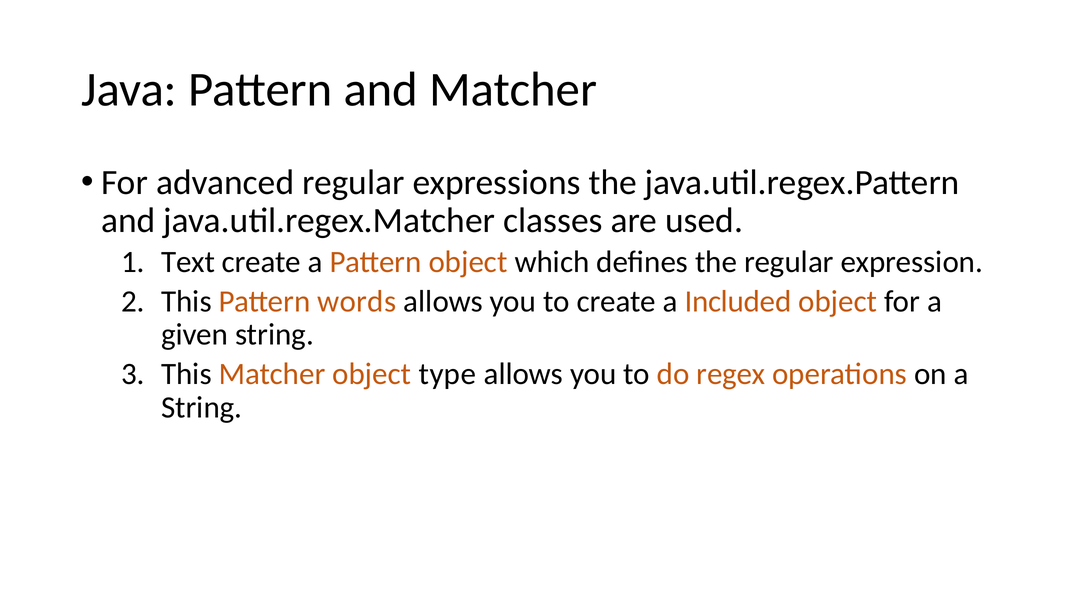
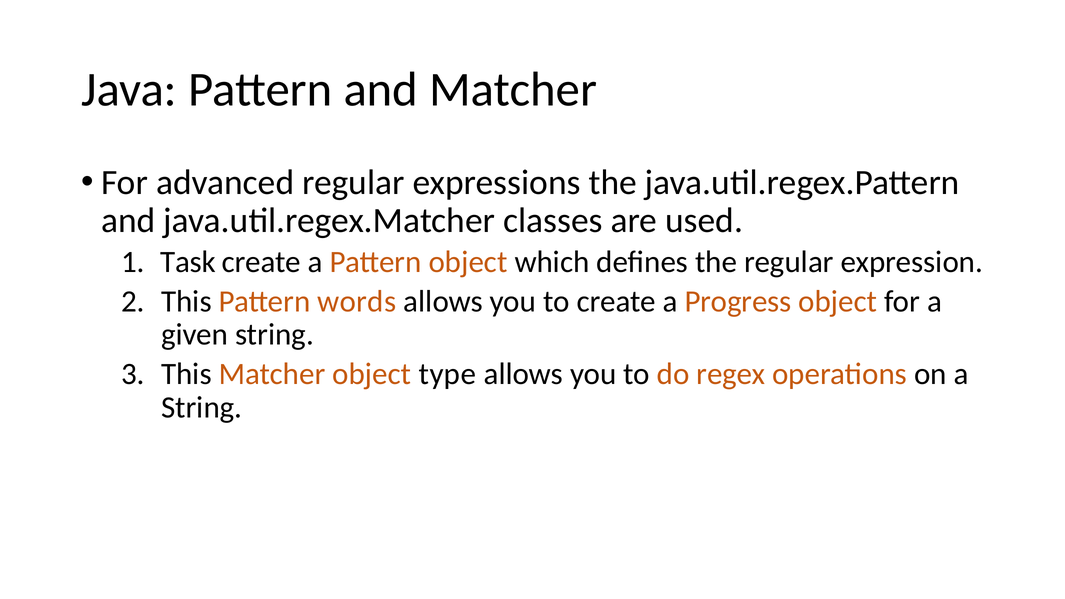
Text: Text -> Task
Included: Included -> Progress
